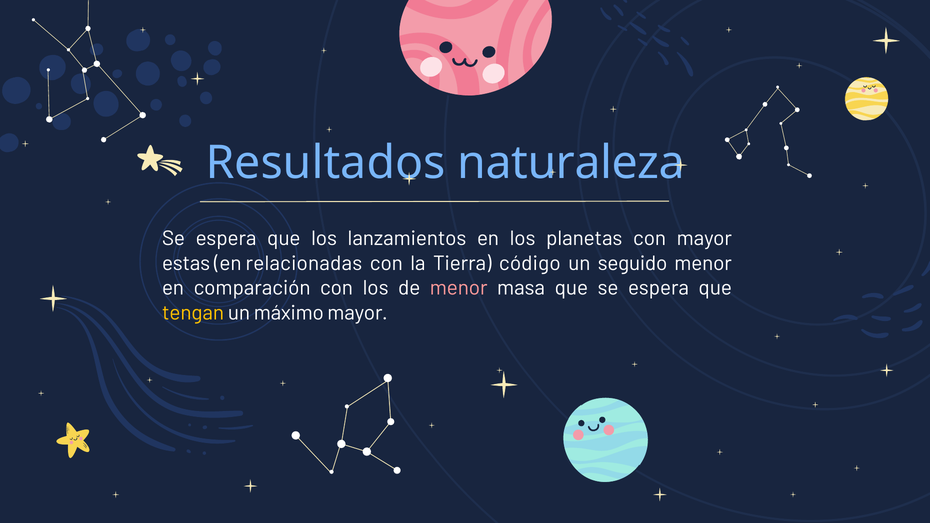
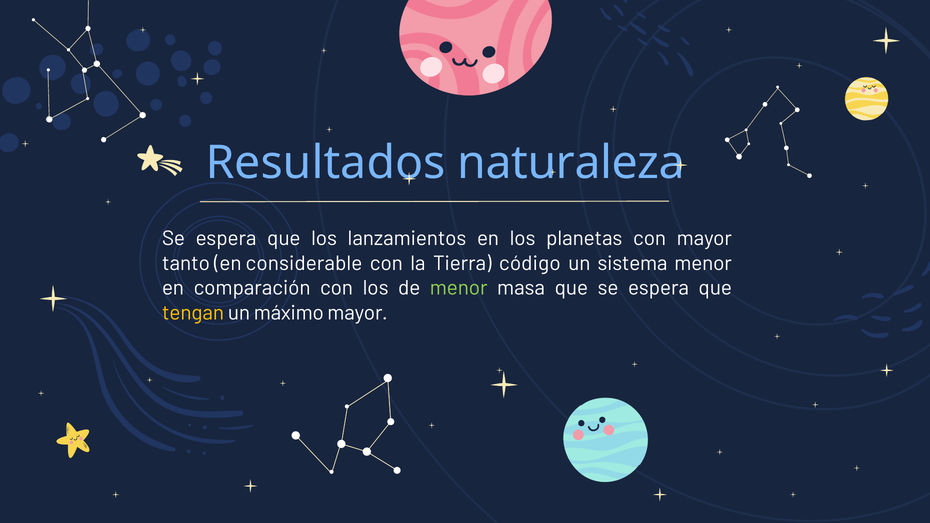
estas: estas -> tanto
relacionadas: relacionadas -> considerable
seguido: seguido -> sistema
menor at (459, 288) colour: pink -> light green
